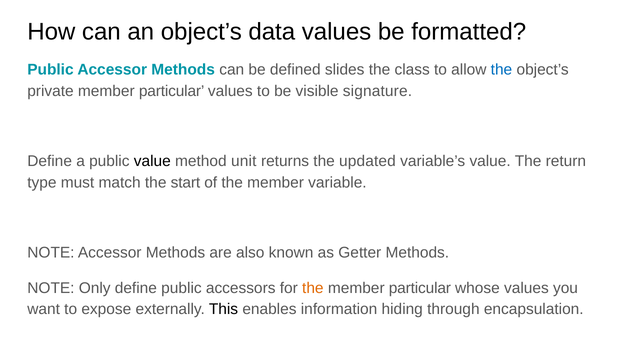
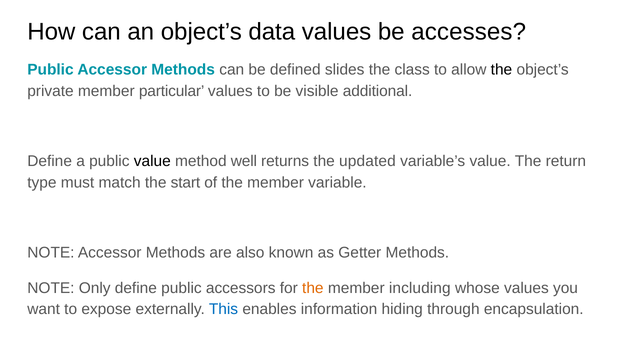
formatted: formatted -> accesses
the at (501, 70) colour: blue -> black
signature: signature -> additional
unit: unit -> well
particular at (420, 288): particular -> including
This colour: black -> blue
